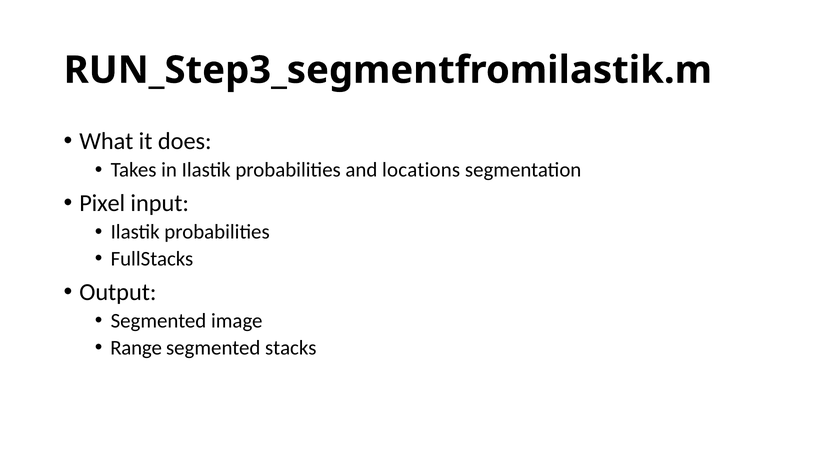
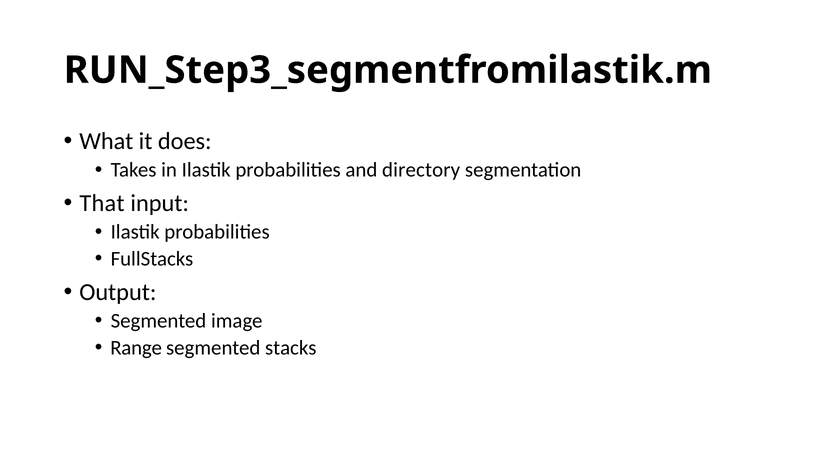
locations: locations -> directory
Pixel: Pixel -> That
